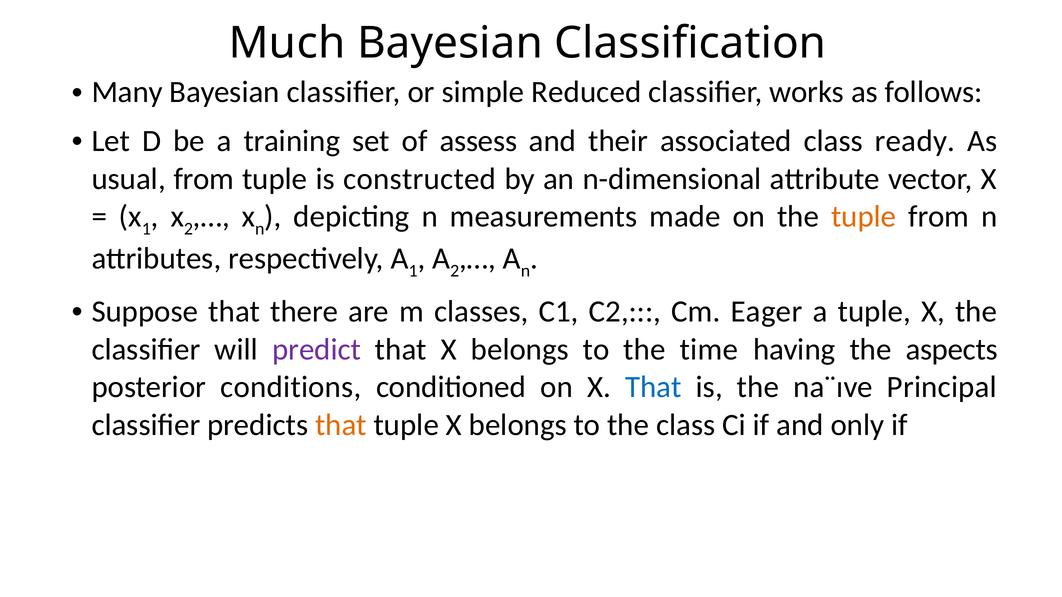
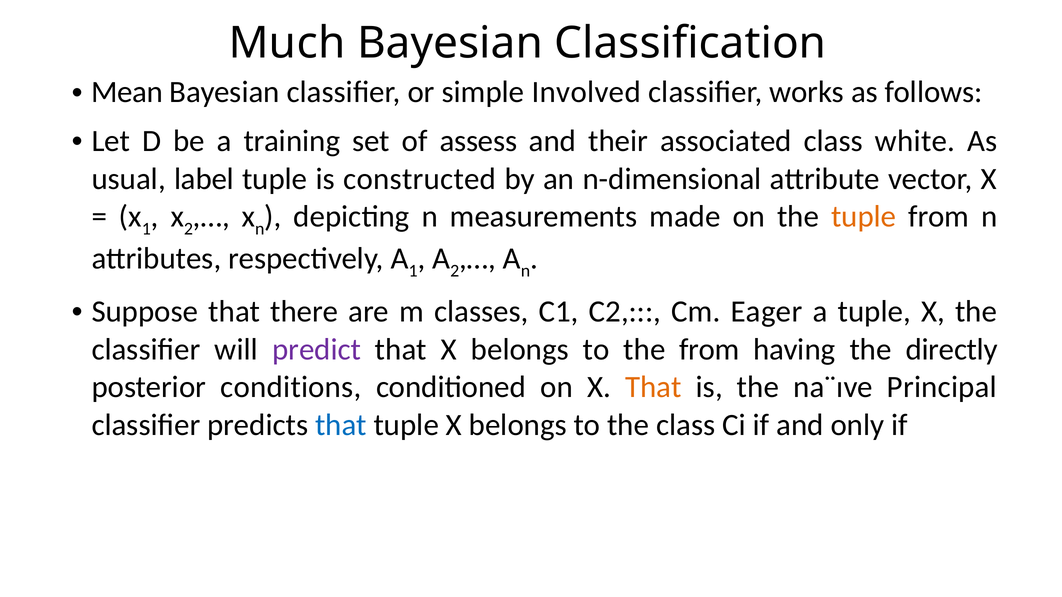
Many: Many -> Mean
Reduced: Reduced -> Involved
ready: ready -> white
usual from: from -> label
the time: time -> from
aspects: aspects -> directly
That at (653, 387) colour: blue -> orange
that at (341, 425) colour: orange -> blue
